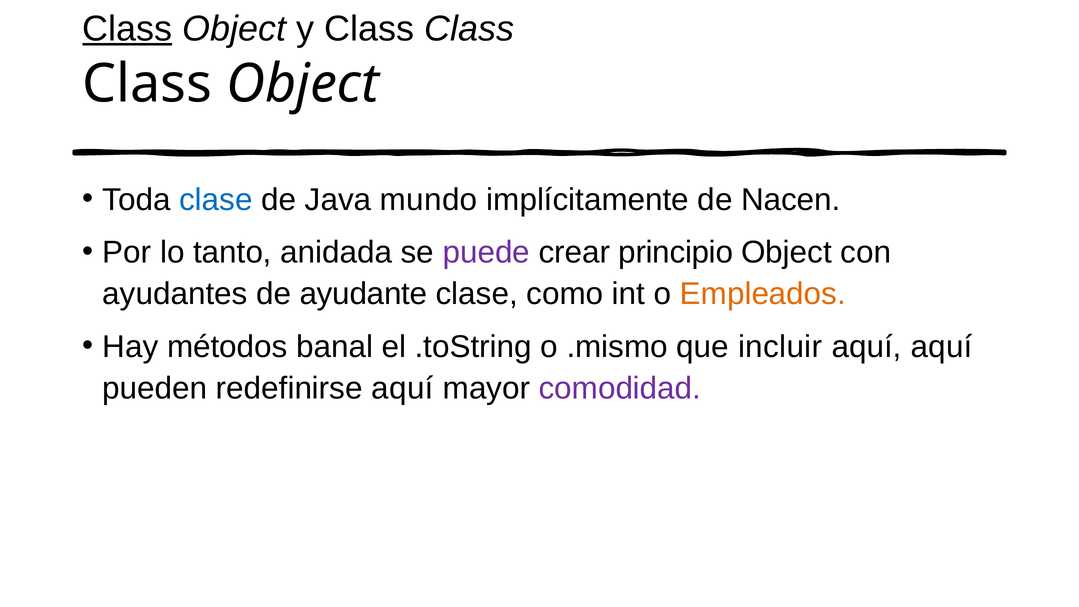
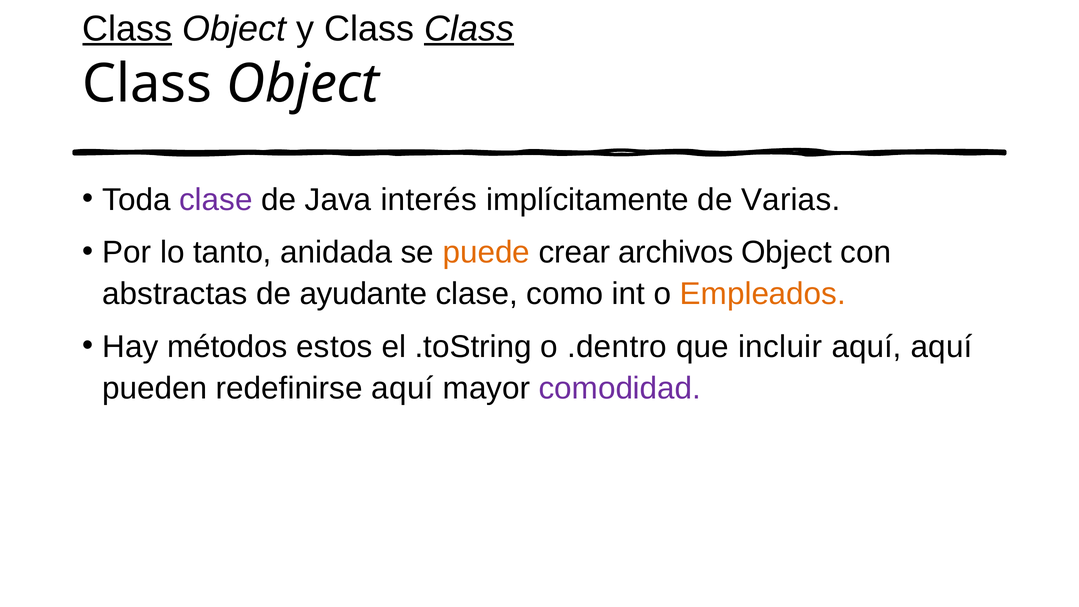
Class at (469, 29) underline: none -> present
clase at (216, 200) colour: blue -> purple
mundo: mundo -> interés
Nacen: Nacen -> Varias
puede colour: purple -> orange
principio: principio -> archivos
ayudantes: ayudantes -> abstractas
banal: banal -> estos
.mismo: .mismo -> .dentro
